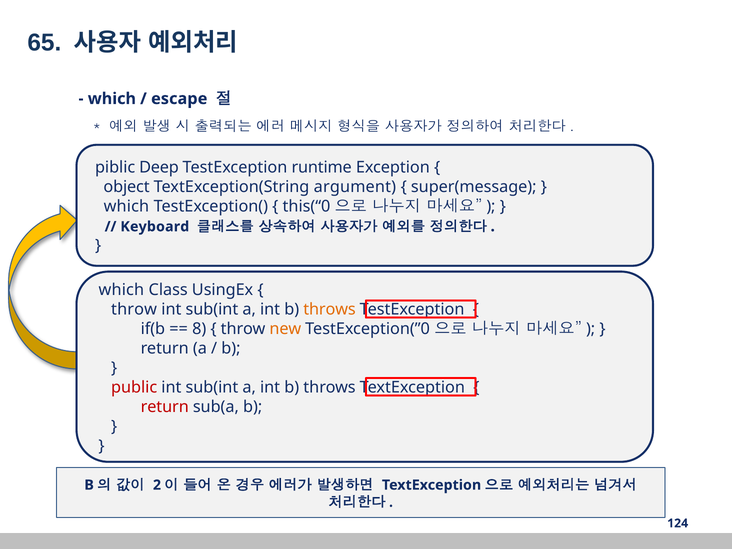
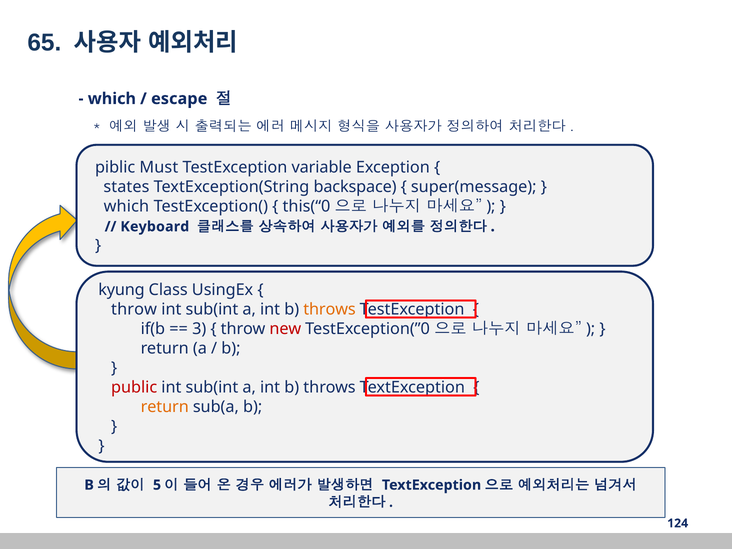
Deep: Deep -> Must
runtime: runtime -> variable
object: object -> states
argument: argument -> backspace
which at (121, 290): which -> kyung
8: 8 -> 3
new colour: orange -> red
return at (165, 407) colour: red -> orange
2: 2 -> 5
